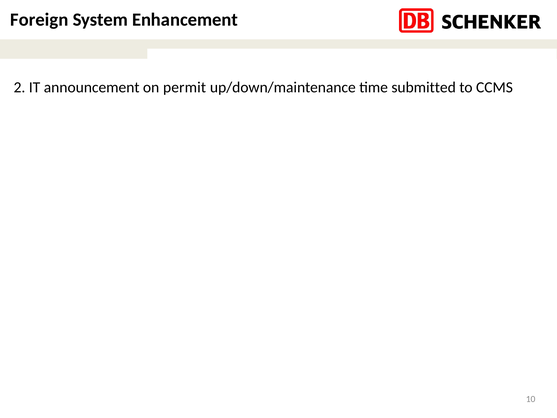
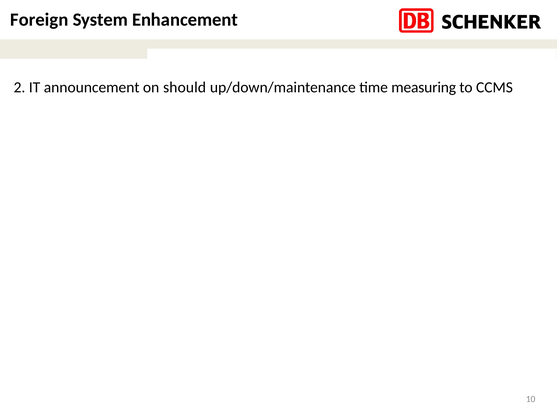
permit: permit -> should
submitted: submitted -> measuring
